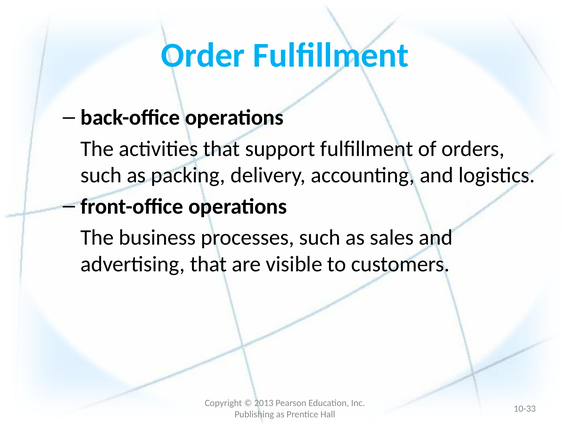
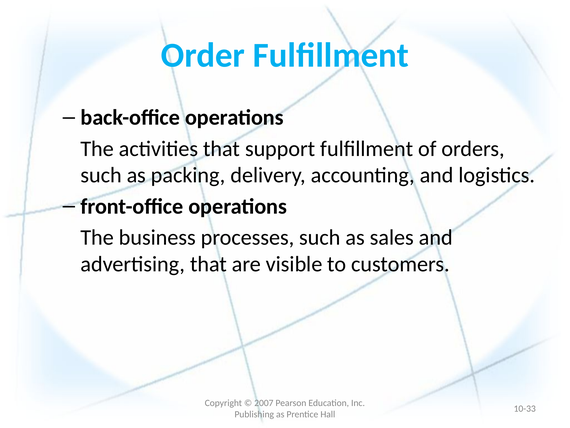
2013: 2013 -> 2007
